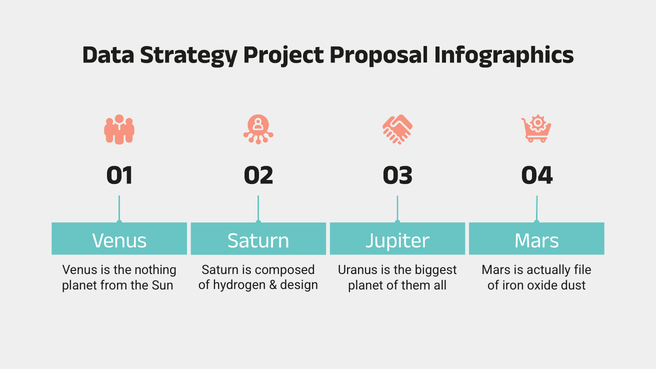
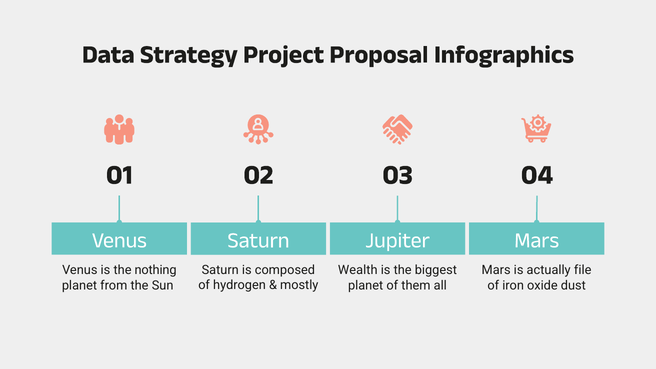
Uranus: Uranus -> Wealth
design: design -> mostly
